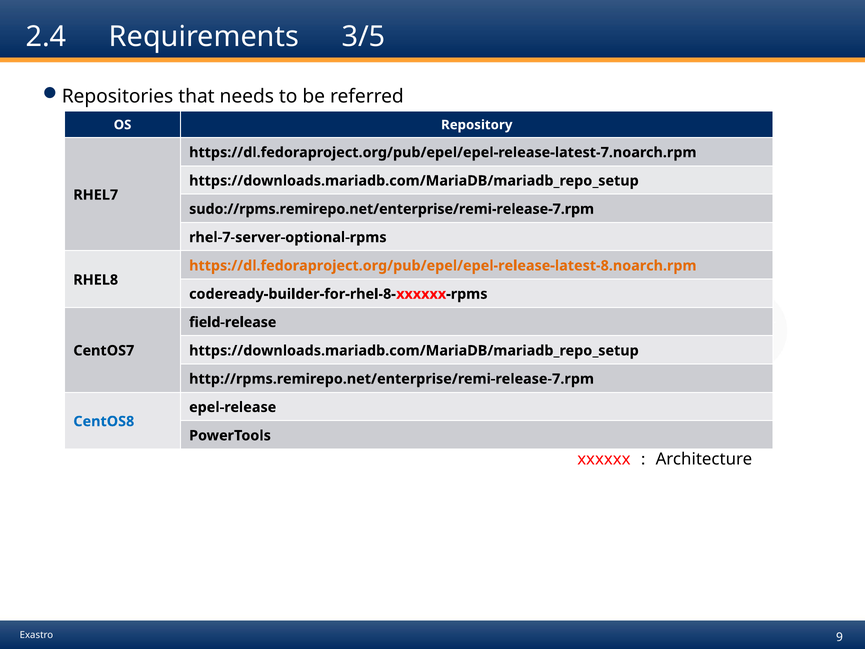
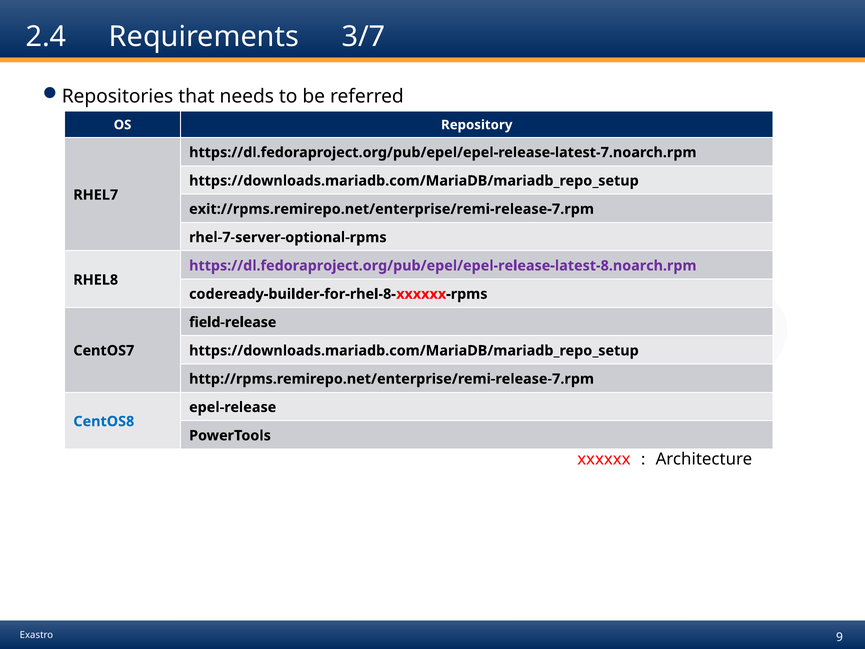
3/5: 3/5 -> 3/7
sudo://rpms.remirepo.net/enterprise/remi-release-7.rpm: sudo://rpms.remirepo.net/enterprise/remi-release-7.rpm -> exit://rpms.remirepo.net/enterprise/remi-release-7.rpm
https://dl.fedoraproject.org/pub/epel/epel-release-latest-8.noarch.rpm colour: orange -> purple
